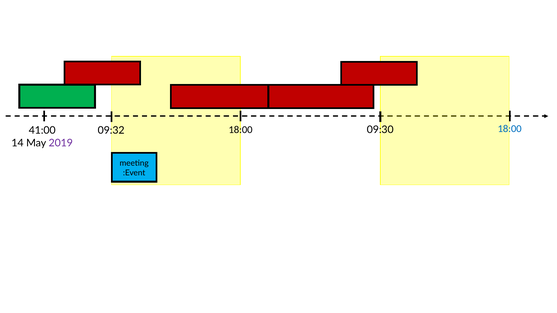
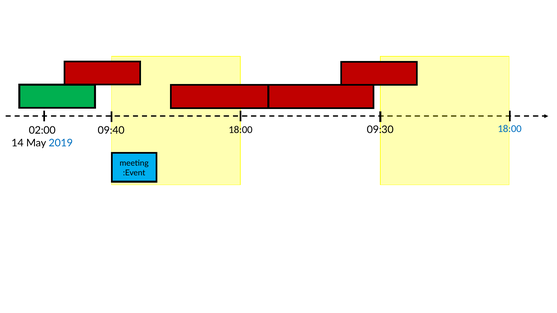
41:00: 41:00 -> 02:00
09:32: 09:32 -> 09:40
2019 colour: purple -> blue
